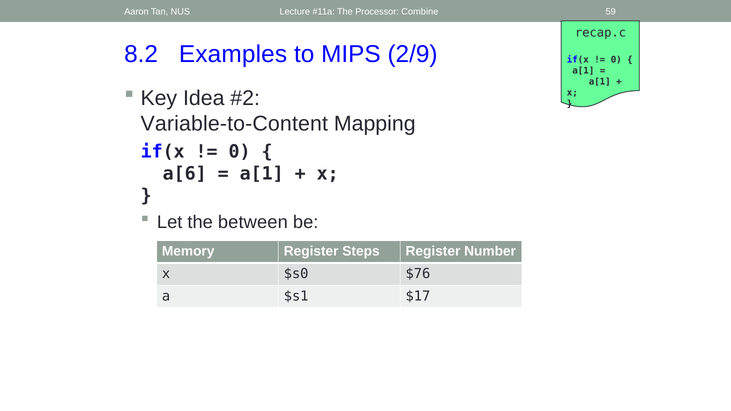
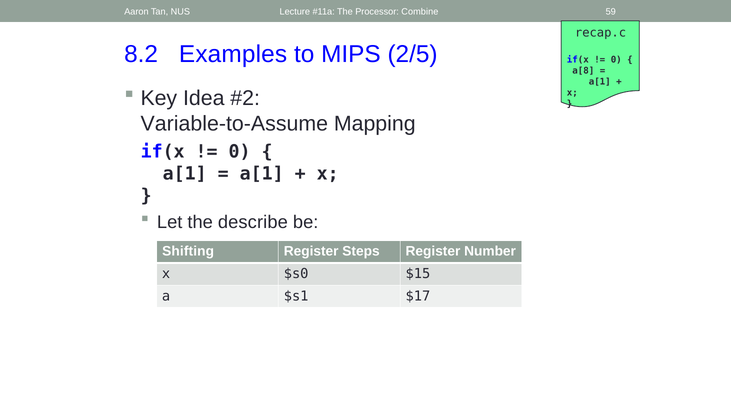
2/9: 2/9 -> 2/5
a[1 at (583, 71): a[1 -> a[8
Variable-to-Content: Variable-to-Content -> Variable-to-Assume
a[6 at (185, 174): a[6 -> a[1
between: between -> describe
Memory: Memory -> Shifting
$76: $76 -> $15
